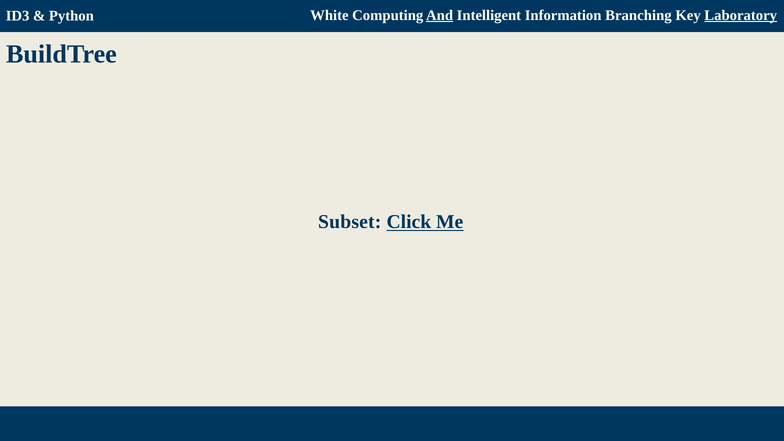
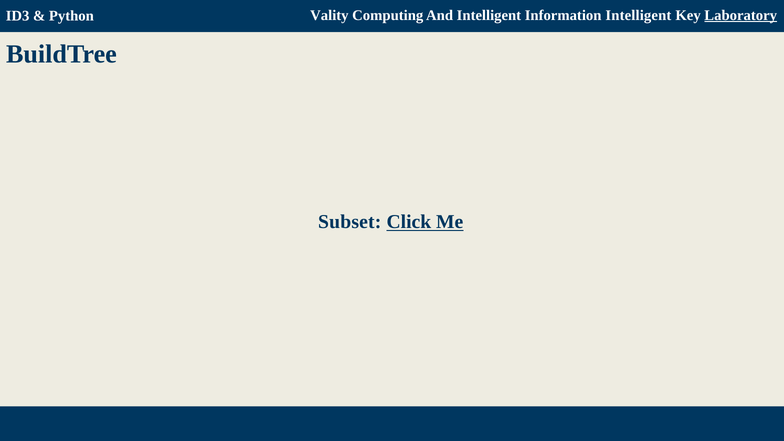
White: White -> Vality
And underline: present -> none
Information Branching: Branching -> Intelligent
